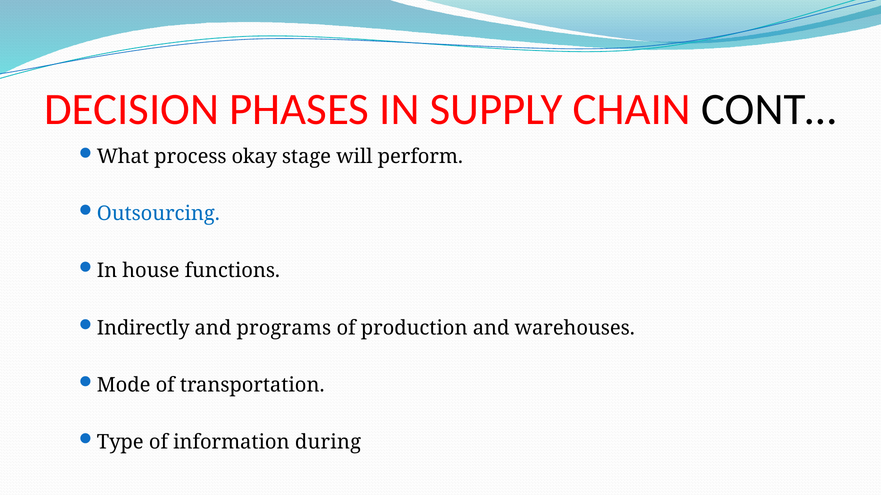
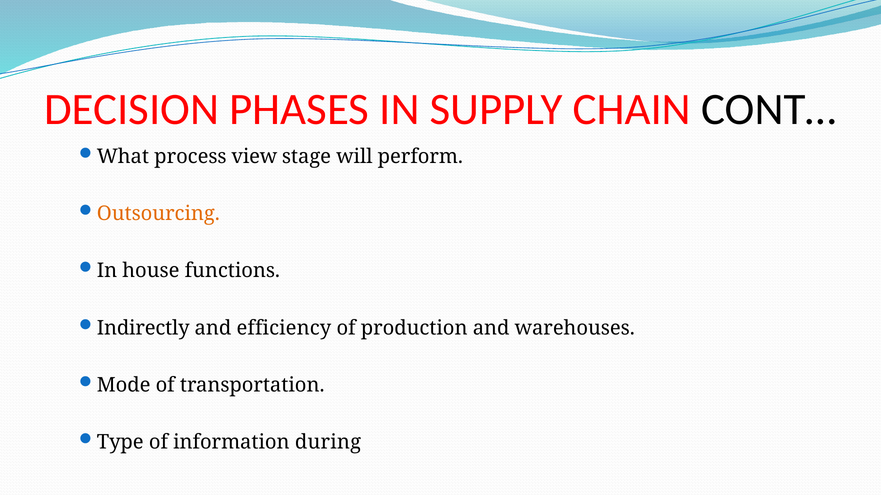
okay: okay -> view
Outsourcing colour: blue -> orange
programs: programs -> efficiency
